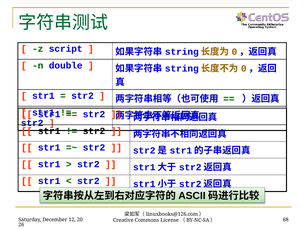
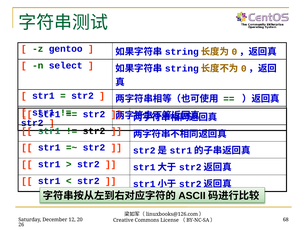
script: script -> gentoo
double: double -> select
str1 at (49, 131) colour: black -> green
